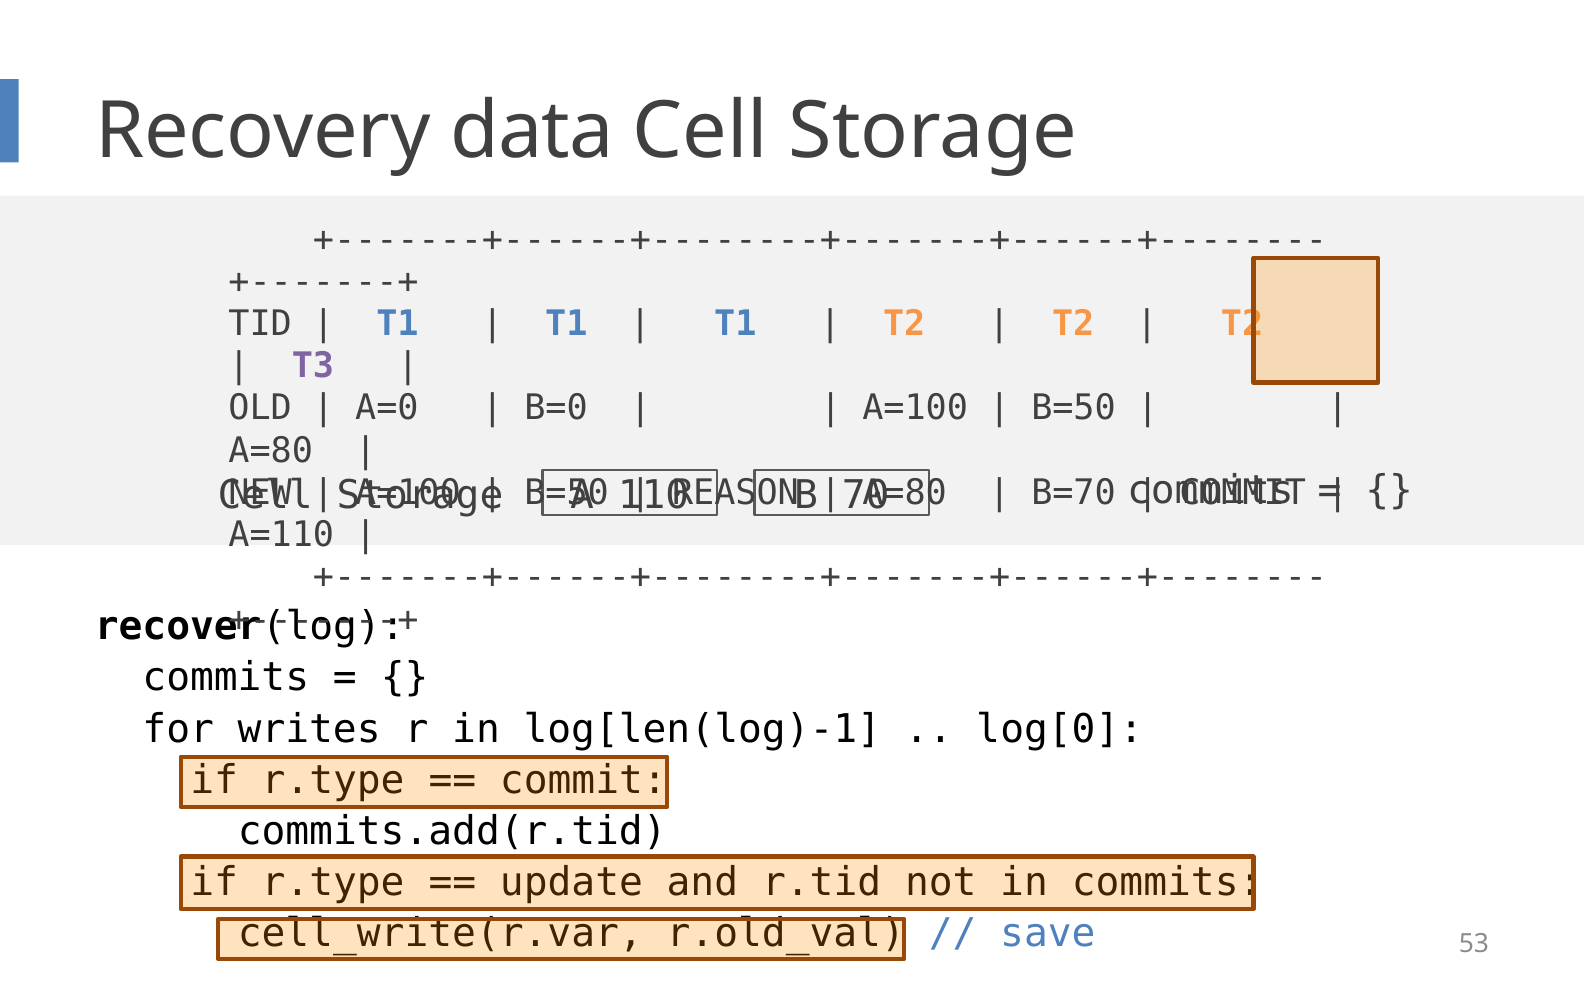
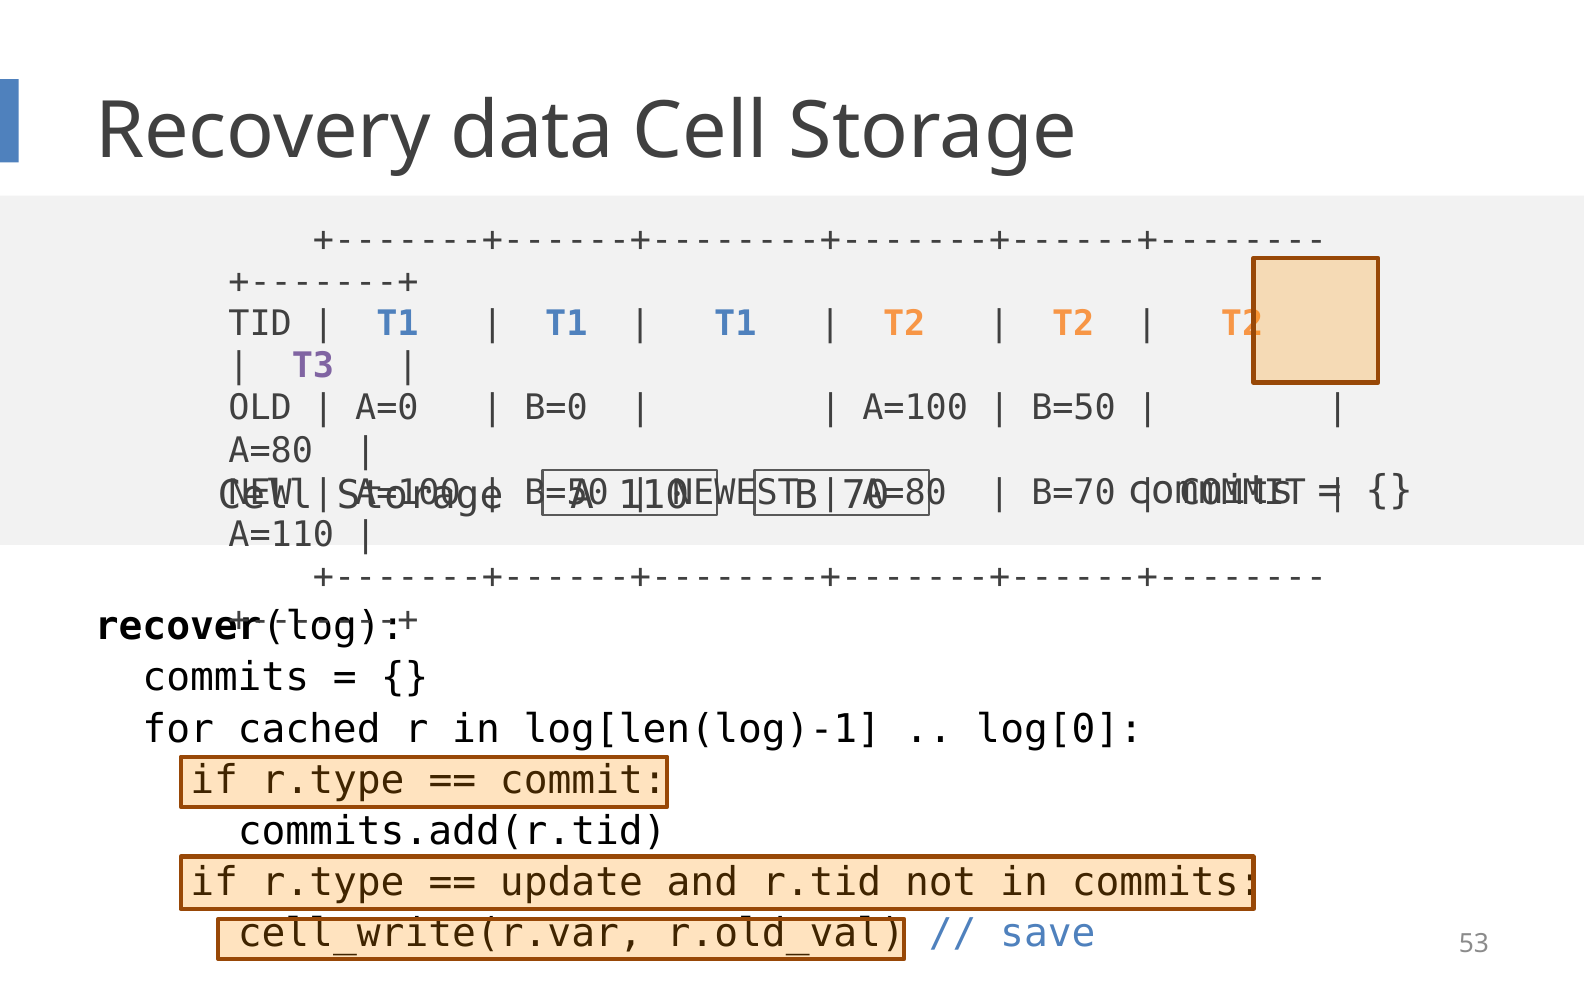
REASON: REASON -> NEWEST
writes: writes -> cached
